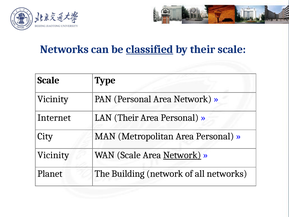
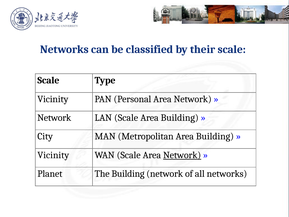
classified underline: present -> none
Internet at (54, 118): Internet -> Network
LAN Their: Their -> Scale
Personal at (180, 118): Personal -> Building
Metropolitan Area Personal: Personal -> Building
